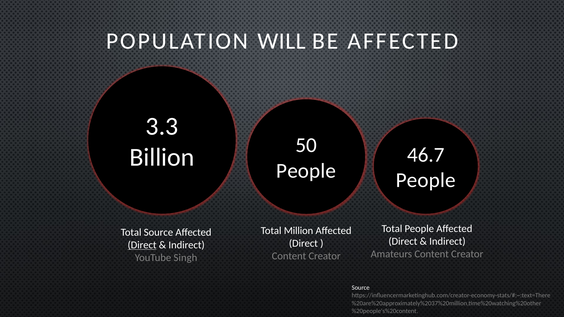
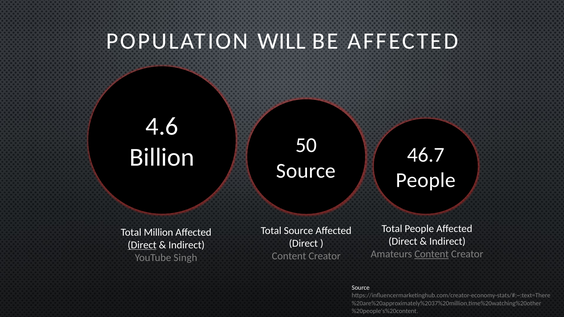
3.3: 3.3 -> 4.6
People at (306, 171): People -> Source
Total Million: Million -> Source
Total Source: Source -> Million
Content at (432, 254) underline: none -> present
